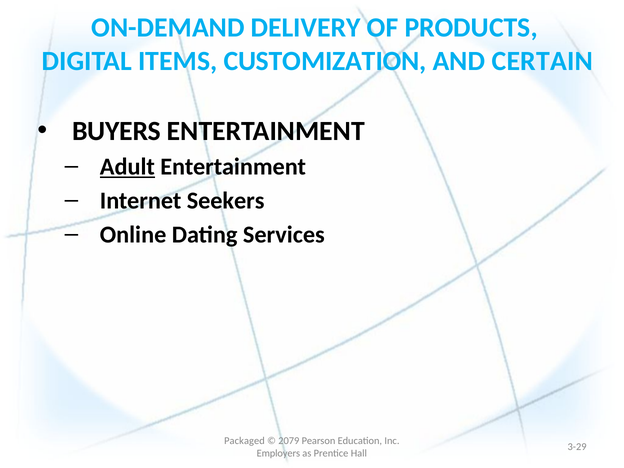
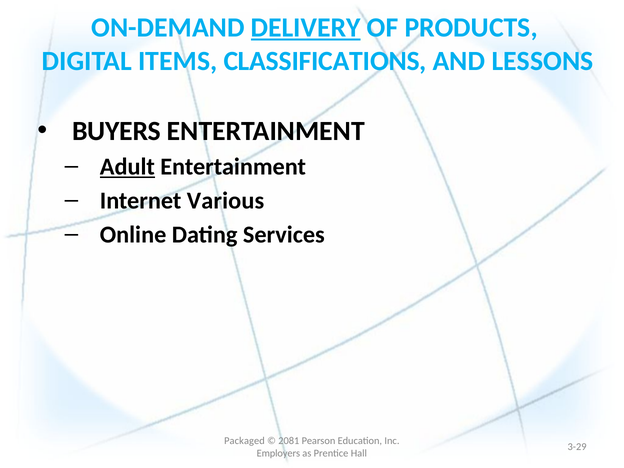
DELIVERY underline: none -> present
CUSTOMIZATION: CUSTOMIZATION -> CLASSIFICATIONS
CERTAIN: CERTAIN -> LESSONS
Seekers: Seekers -> Various
2079: 2079 -> 2081
